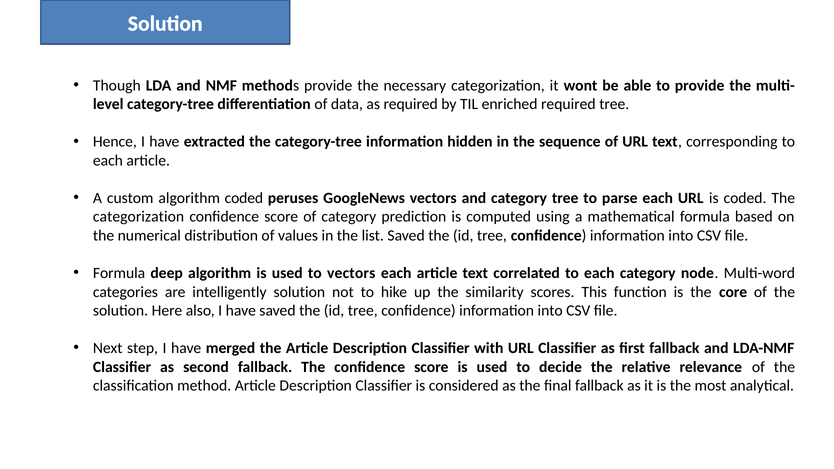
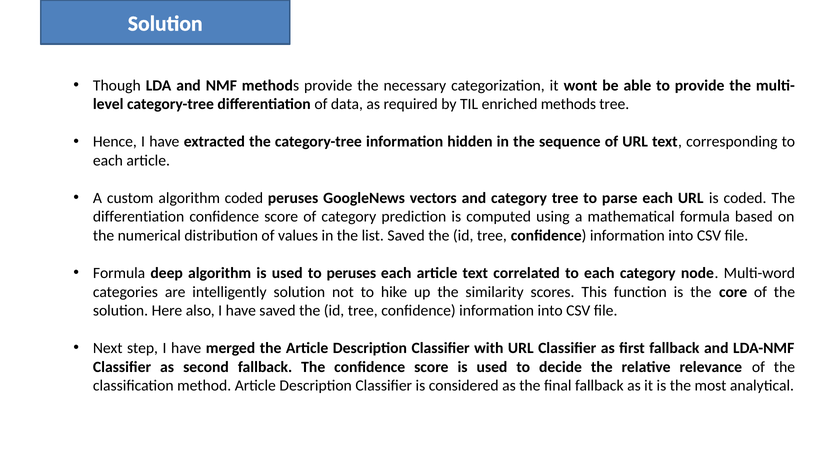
enriched required: required -> methods
categorization at (139, 217): categorization -> differentiation
to vectors: vectors -> peruses
